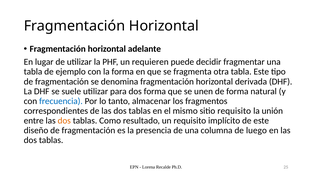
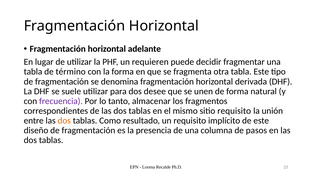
ejemplo: ejemplo -> término
dos forma: forma -> desee
frecuencia colour: blue -> purple
luego: luego -> pasos
